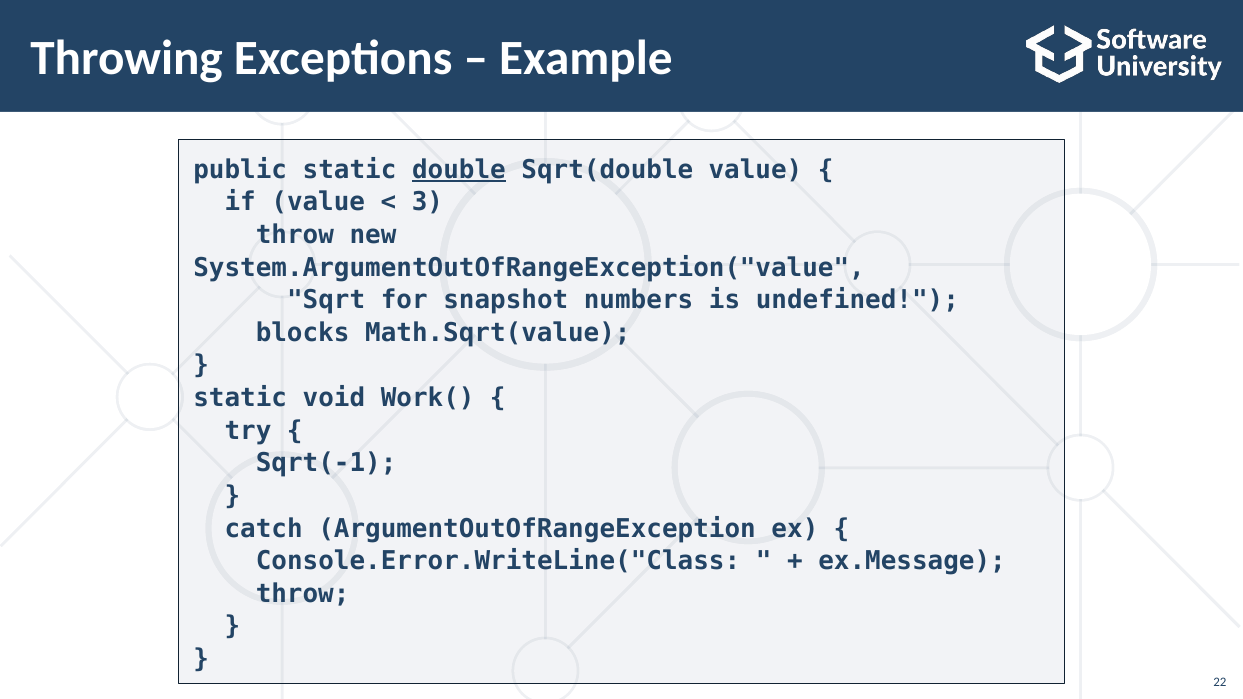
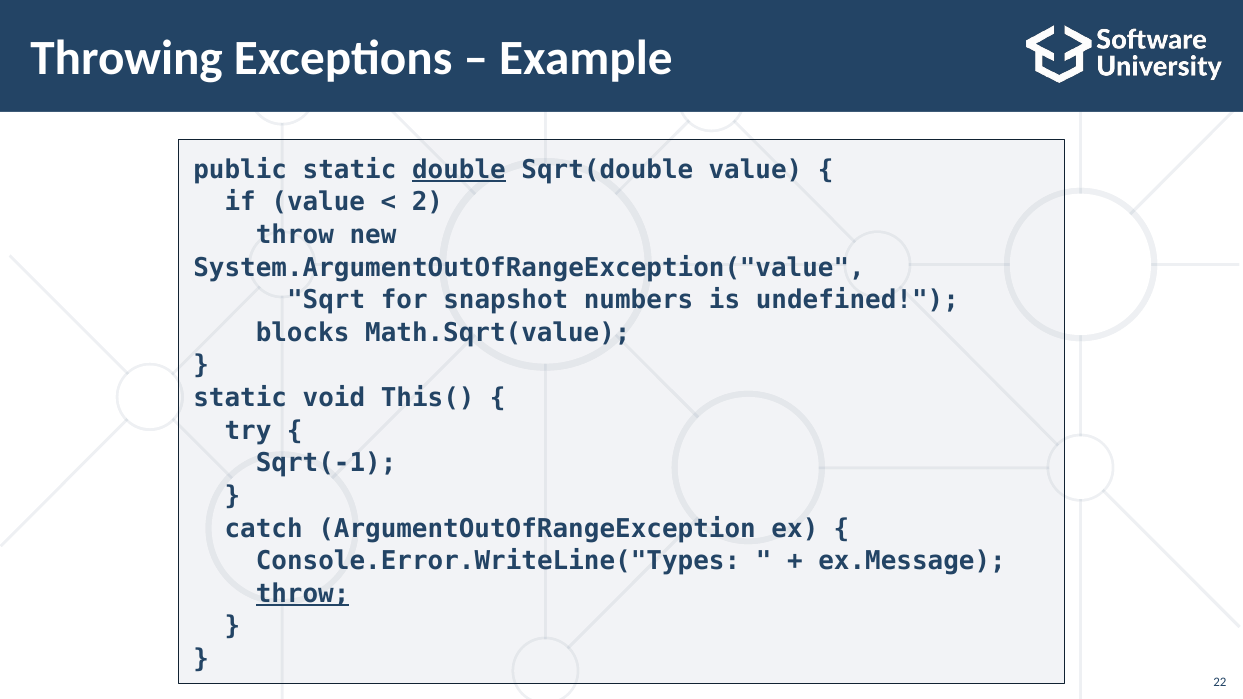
3: 3 -> 2
Work(: Work( -> This(
Console.Error.WriteLine("Class: Console.Error.WriteLine("Class -> Console.Error.WriteLine("Types
throw at (303, 594) underline: none -> present
